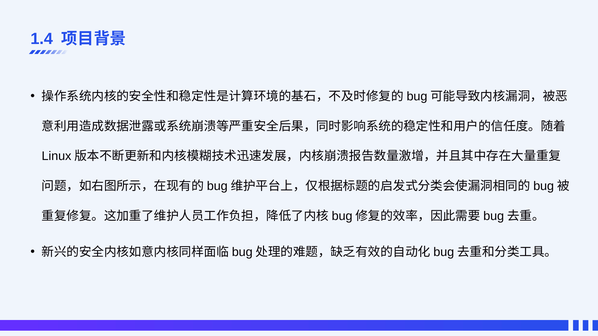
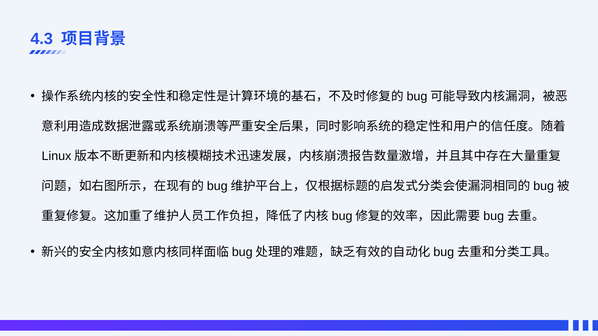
1.4: 1.4 -> 4.3
